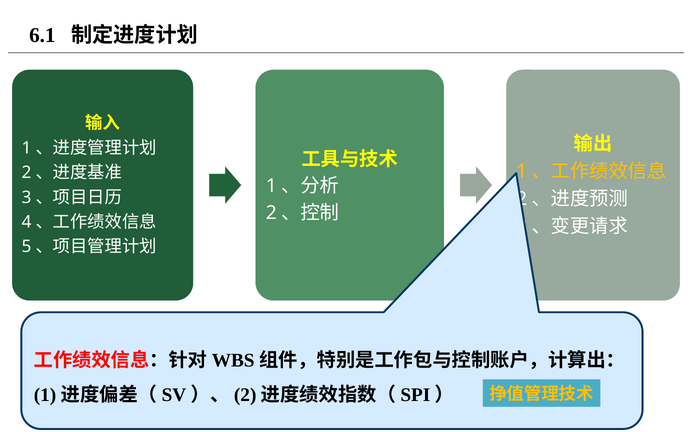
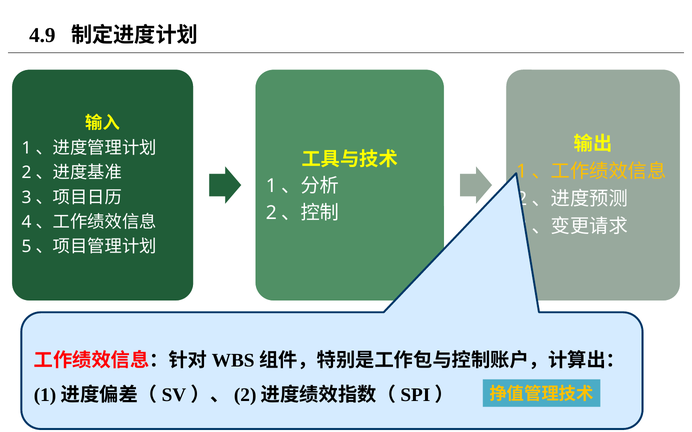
6.1: 6.1 -> 4.9
